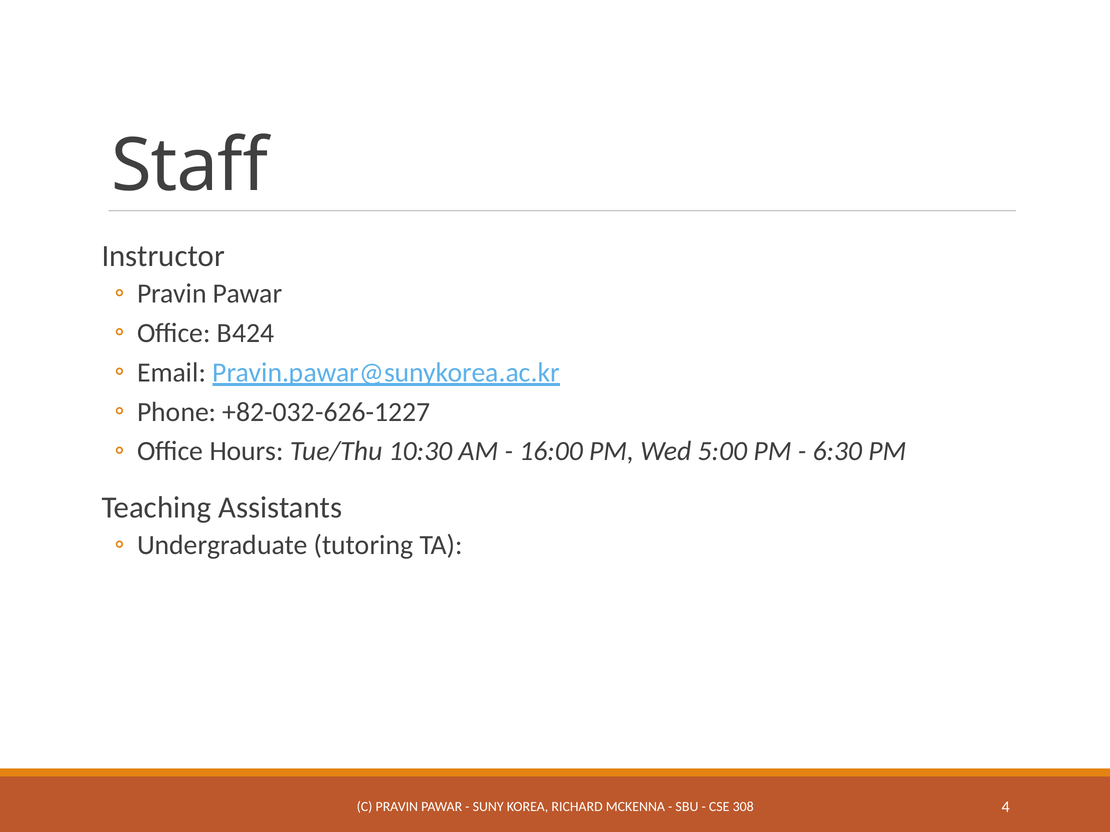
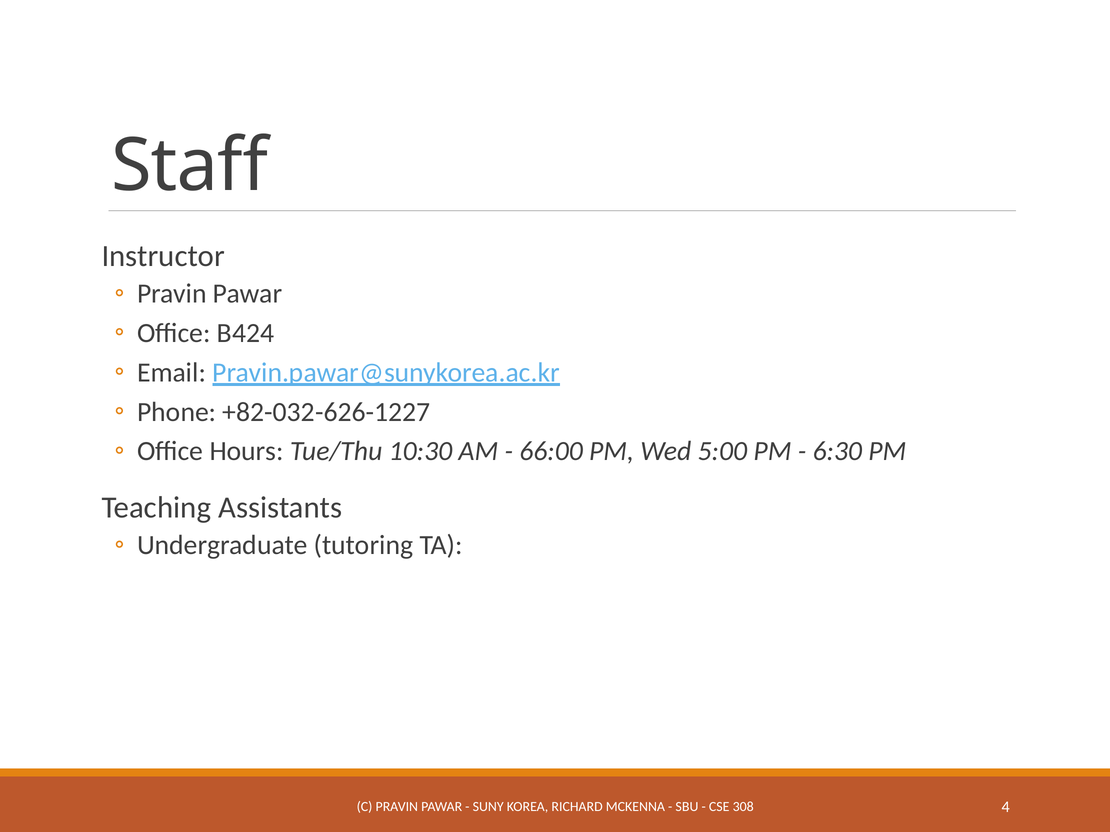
16:00: 16:00 -> 66:00
